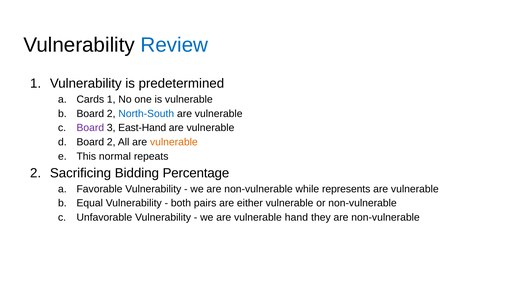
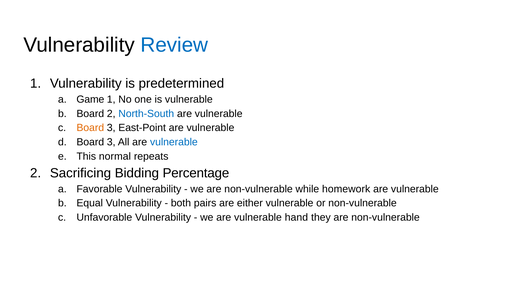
Cards: Cards -> Game
Board at (90, 128) colour: purple -> orange
East-Hand: East-Hand -> East-Point
2 at (111, 142): 2 -> 3
vulnerable at (174, 142) colour: orange -> blue
represents: represents -> homework
